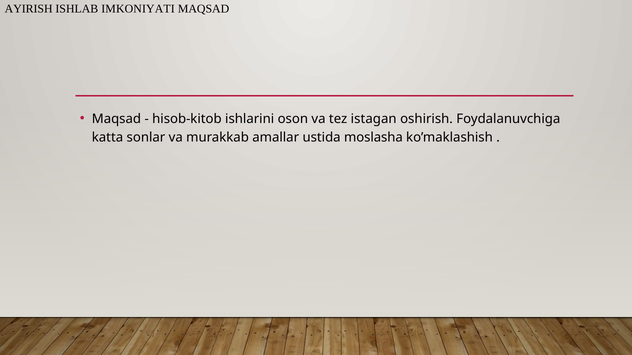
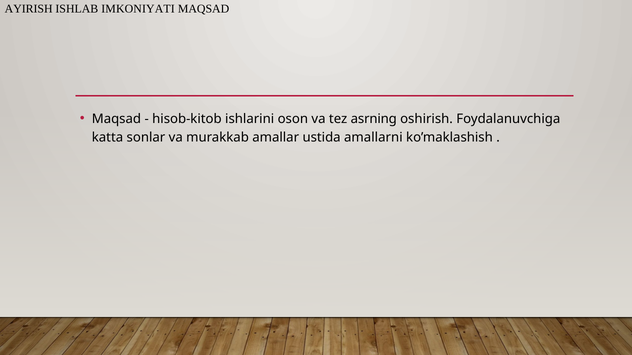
istagan: istagan -> asrning
moslasha: moslasha -> amallarni
